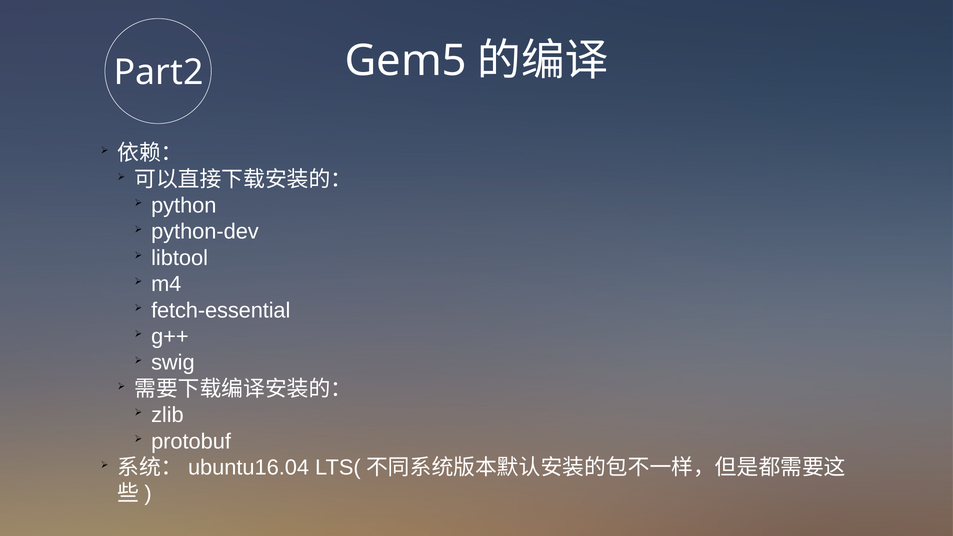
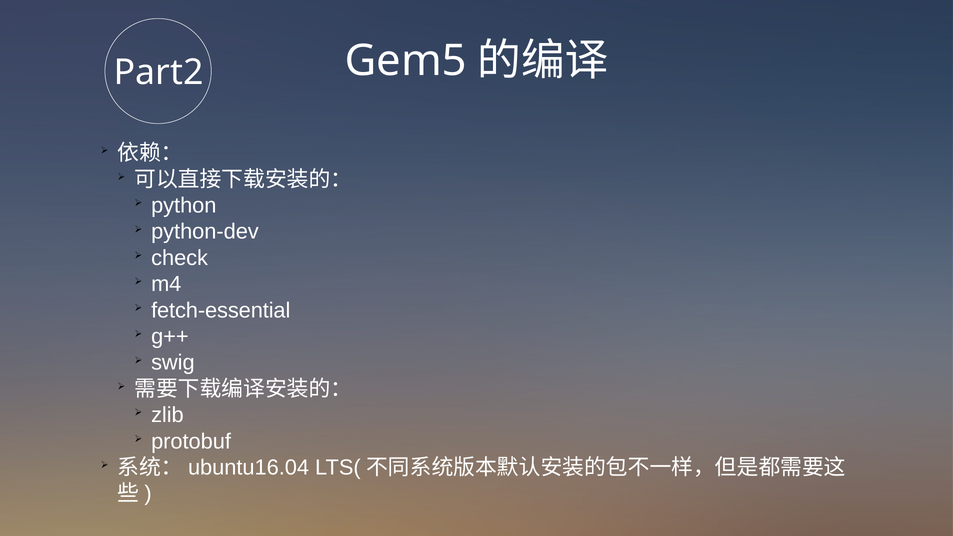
libtool: libtool -> check
